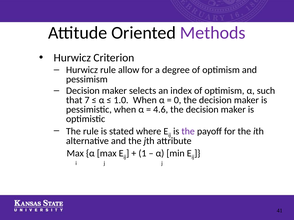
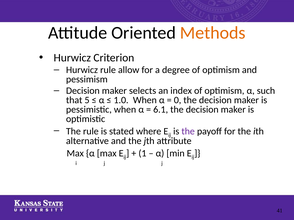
Methods colour: purple -> orange
7: 7 -> 5
4.6: 4.6 -> 6.1
